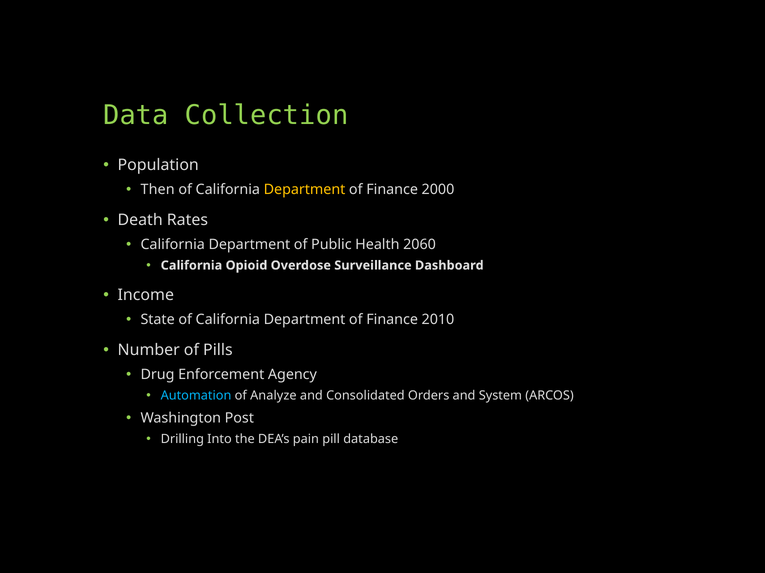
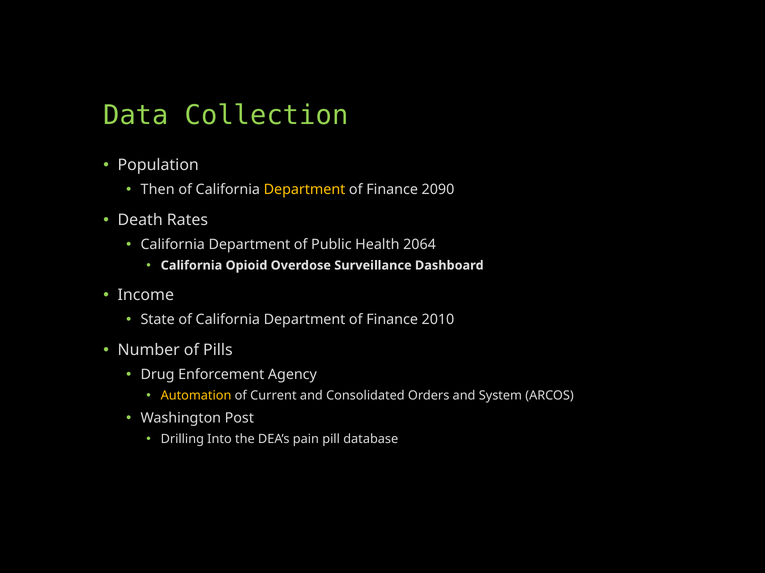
2000: 2000 -> 2090
2060: 2060 -> 2064
Automation colour: light blue -> yellow
Analyze: Analyze -> Current
